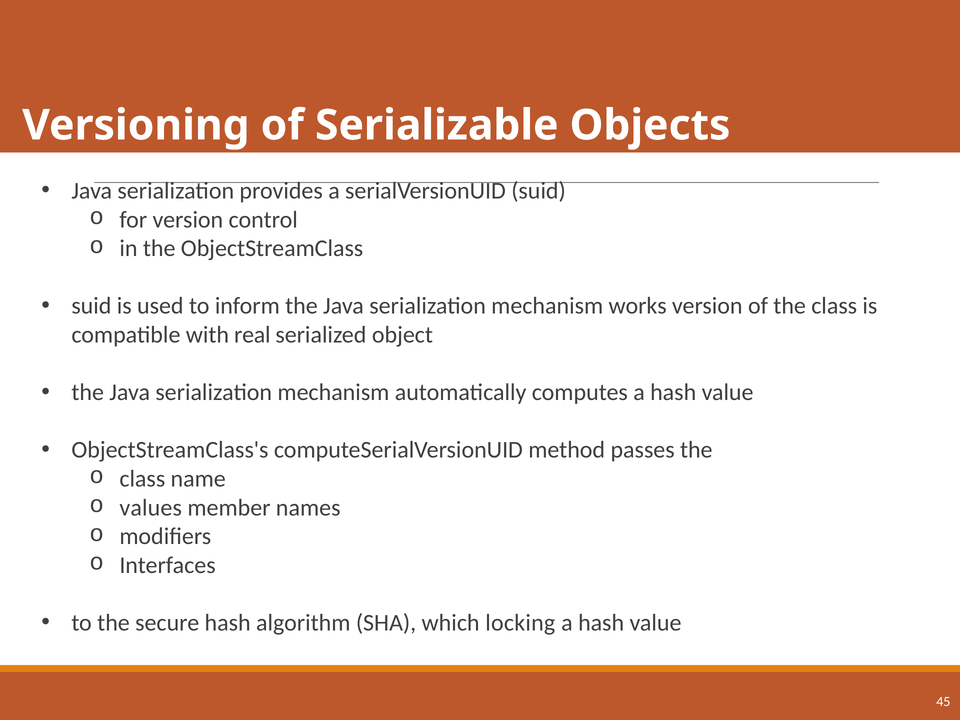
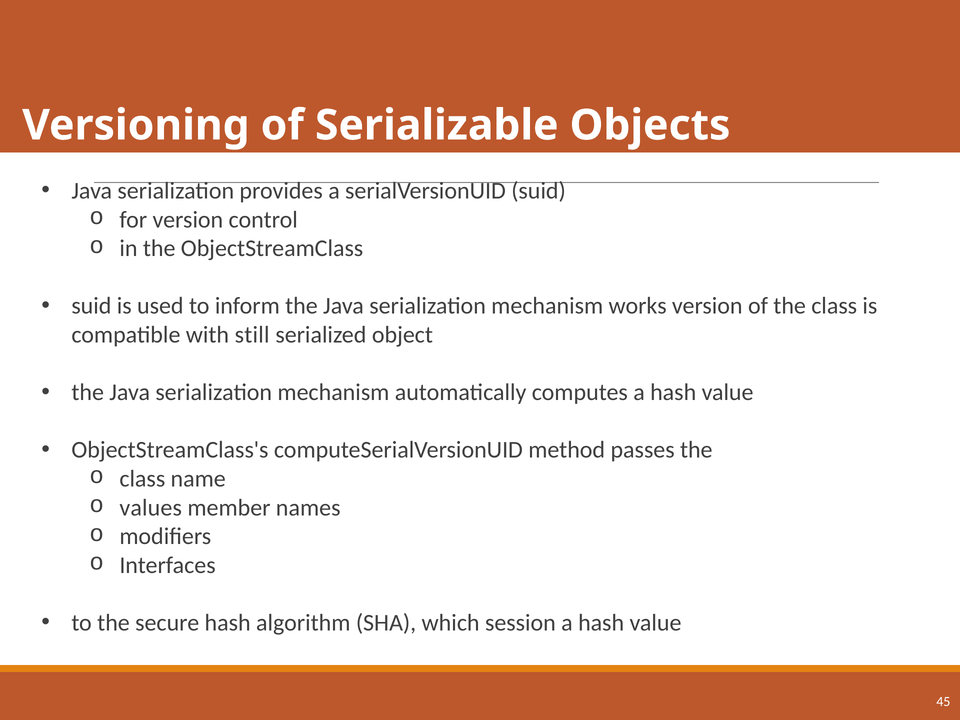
real: real -> still
locking: locking -> session
